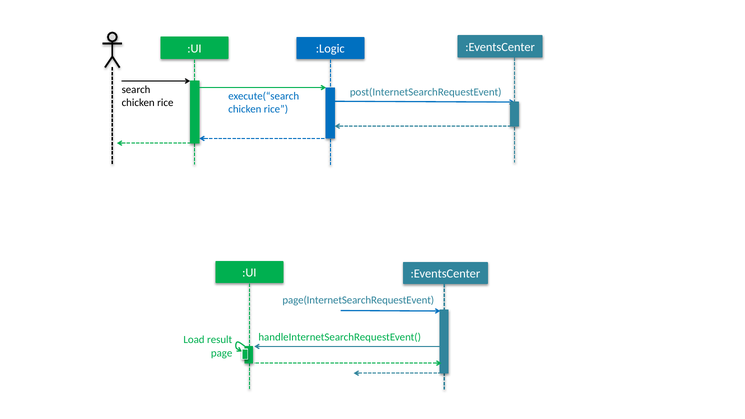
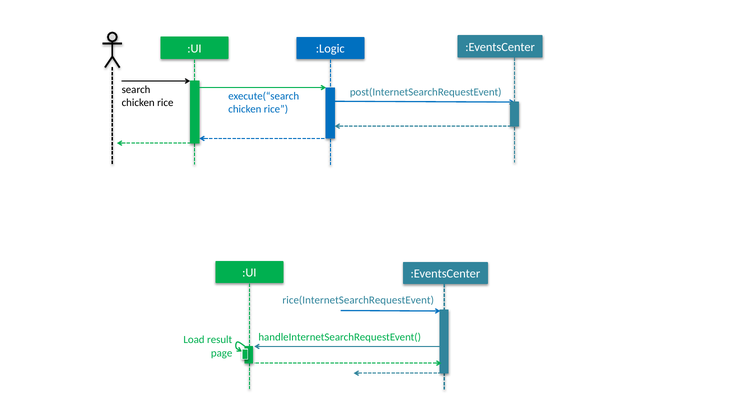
page(InternetSearchRequestEvent: page(InternetSearchRequestEvent -> rice(InternetSearchRequestEvent
